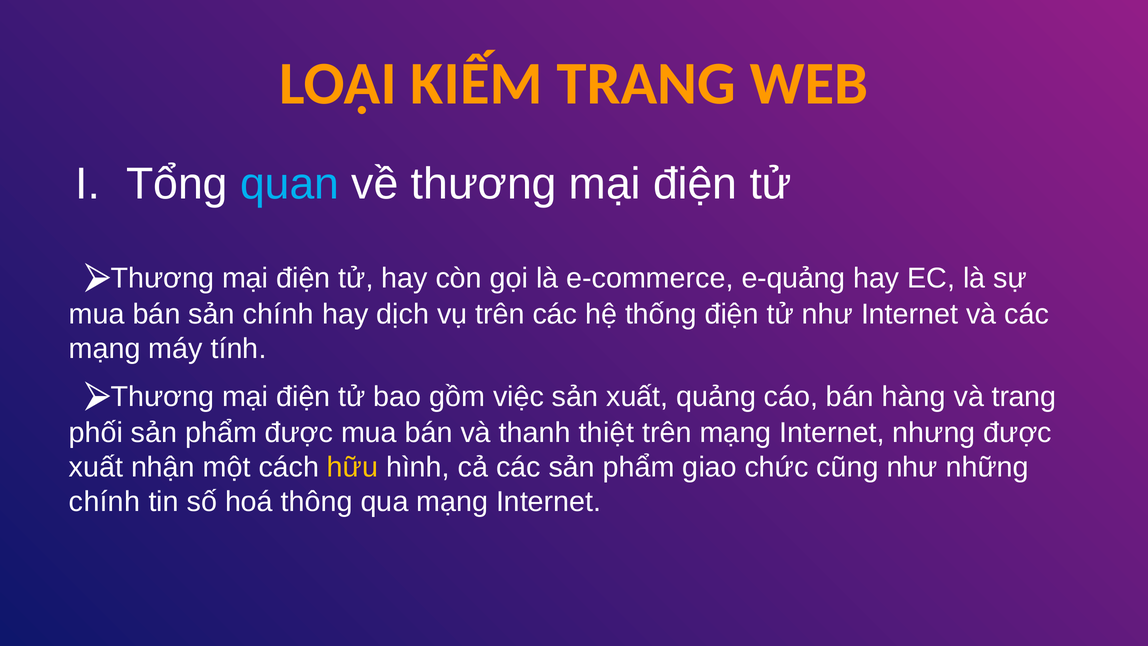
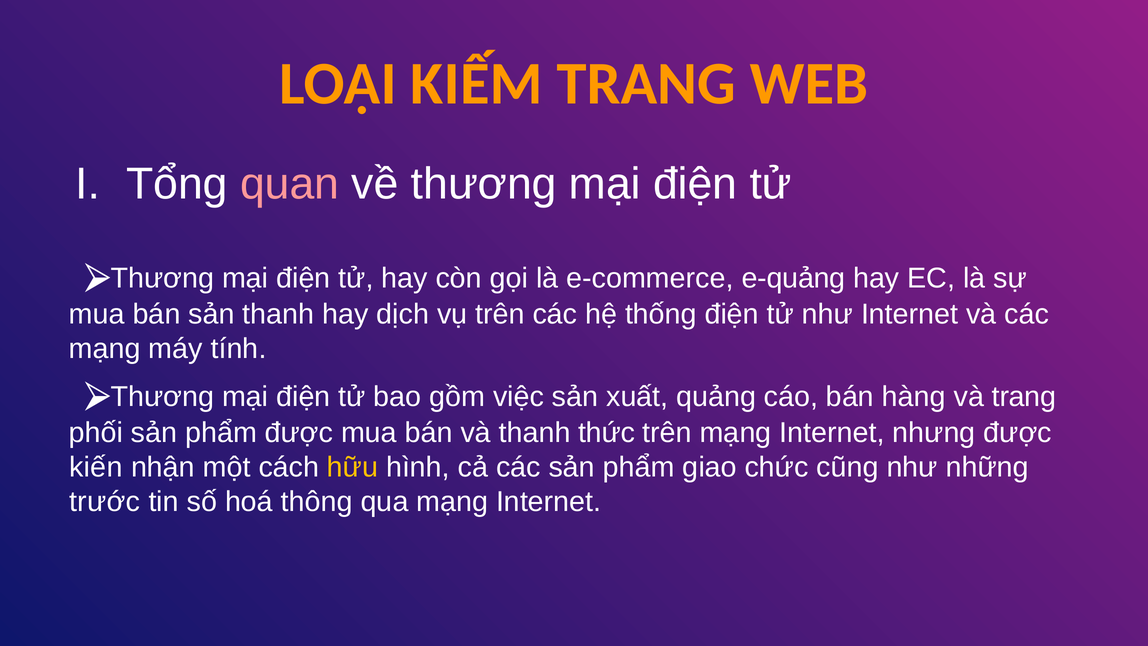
quan colour: light blue -> pink
sản chính: chính -> thanh
thiệt: thiệt -> thức
xuất at (96, 467): xuất -> kiến
chính at (105, 502): chính -> trước
